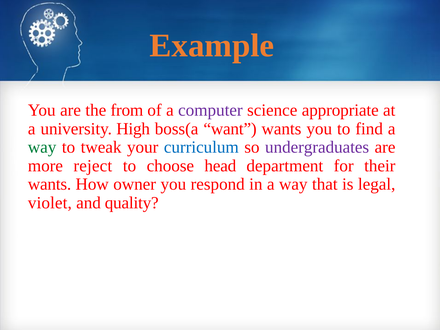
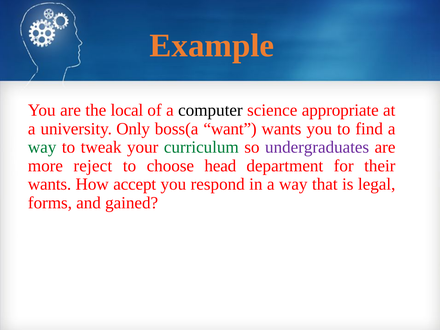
from: from -> local
computer colour: purple -> black
High: High -> Only
curriculum colour: blue -> green
owner: owner -> accept
violet: violet -> forms
quality: quality -> gained
